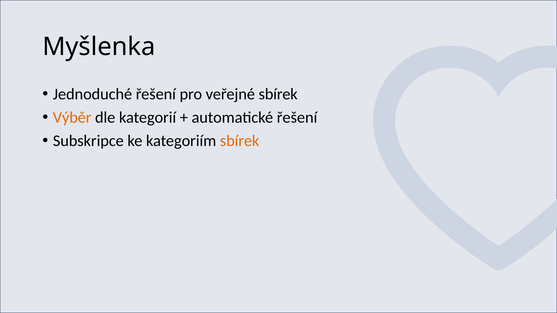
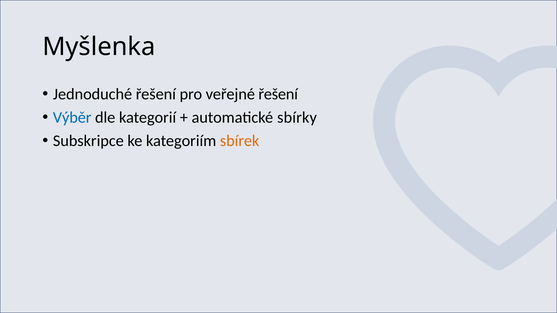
veřejné sbírek: sbírek -> řešení
Výběr colour: orange -> blue
automatické řešení: řešení -> sbírky
